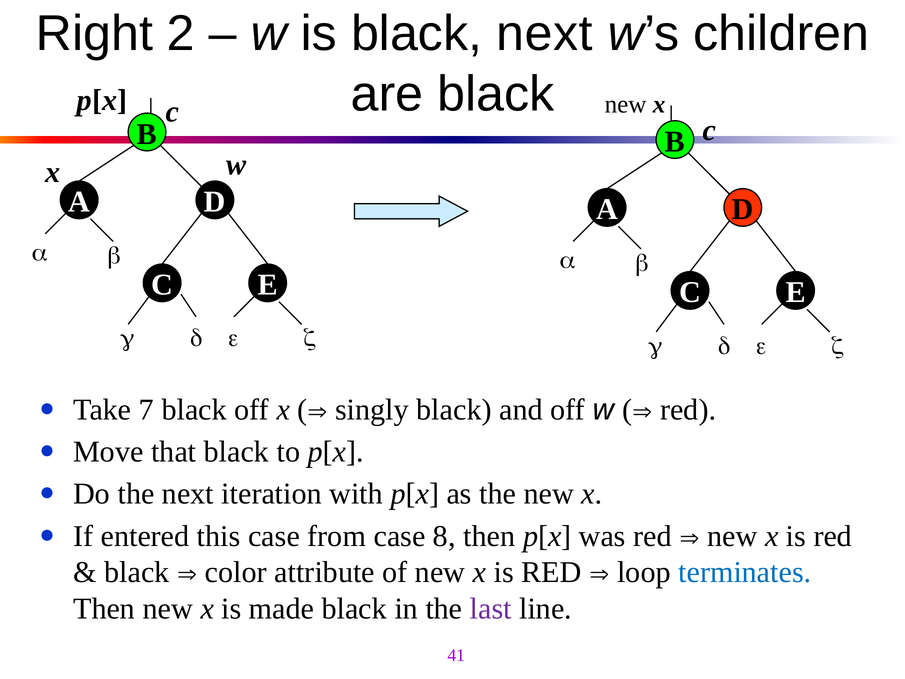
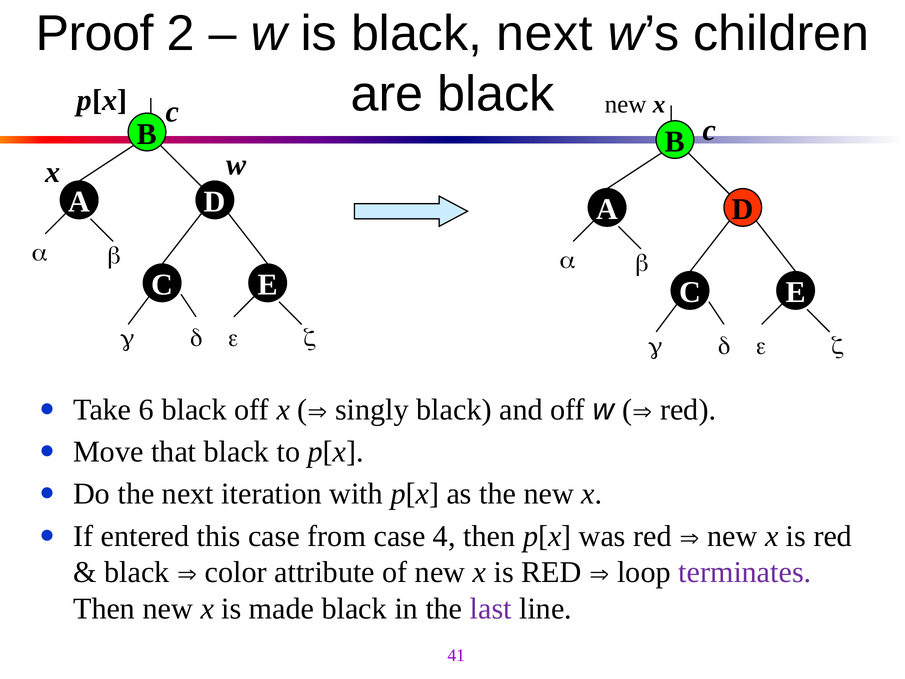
Right: Right -> Proof
7: 7 -> 6
8: 8 -> 4
terminates colour: blue -> purple
